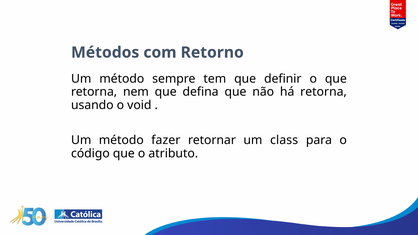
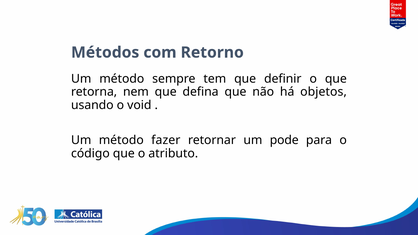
há retorna: retorna -> objetos
class: class -> pode
